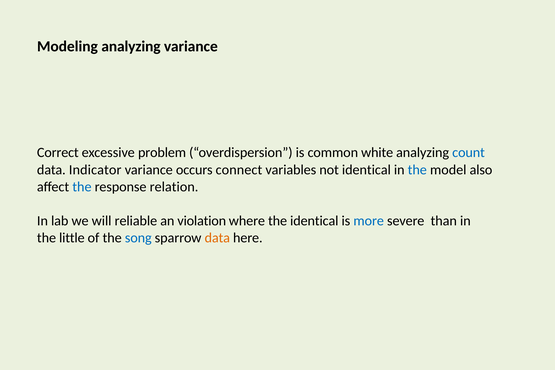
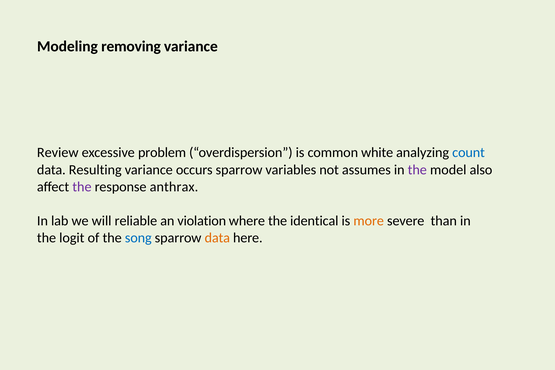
Modeling analyzing: analyzing -> removing
Correct: Correct -> Review
Indicator: Indicator -> Resulting
occurs connect: connect -> sparrow
not identical: identical -> assumes
the at (417, 170) colour: blue -> purple
the at (82, 187) colour: blue -> purple
relation: relation -> anthrax
more colour: blue -> orange
little: little -> logit
